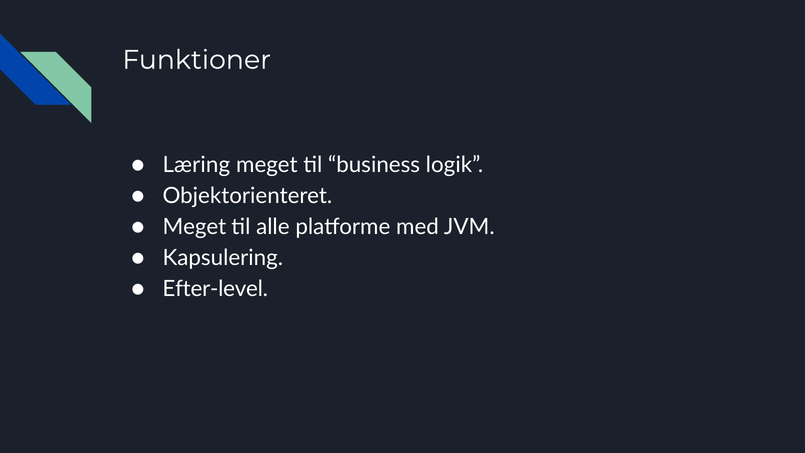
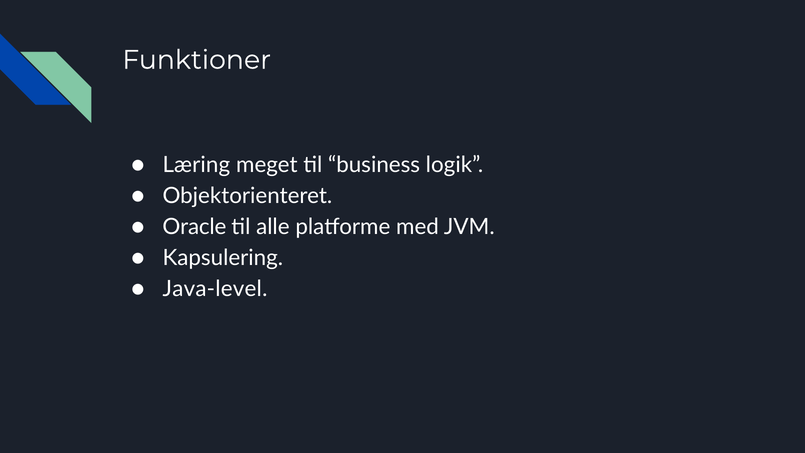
Meget at (194, 227): Meget -> Oracle
Efter-level: Efter-level -> Java-level
